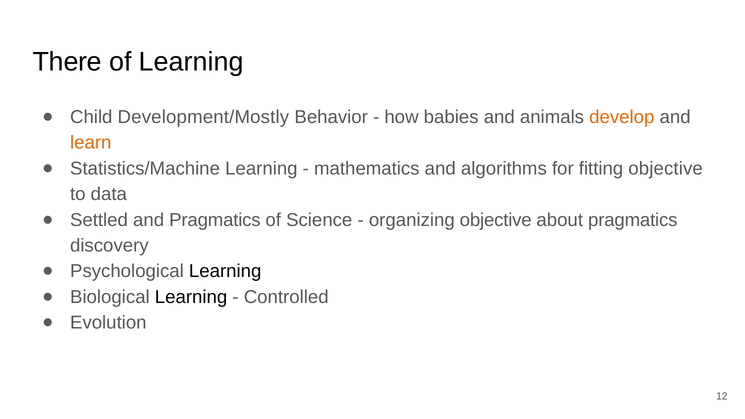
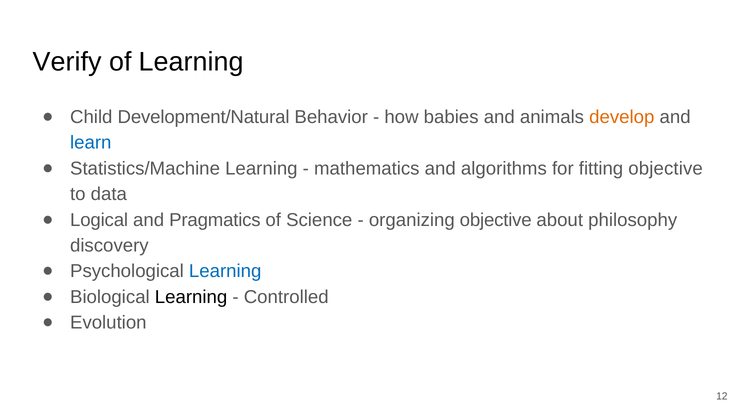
There: There -> Verify
Development/Mostly: Development/Mostly -> Development/Natural
learn colour: orange -> blue
Settled: Settled -> Logical
about pragmatics: pragmatics -> philosophy
Learning at (225, 271) colour: black -> blue
